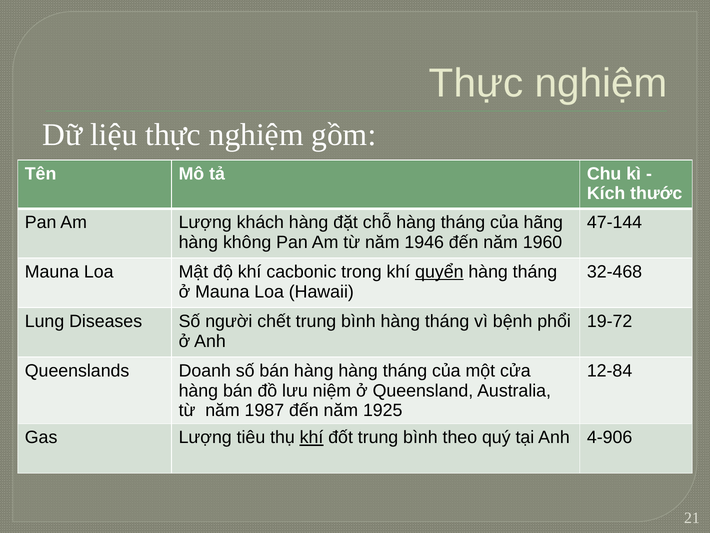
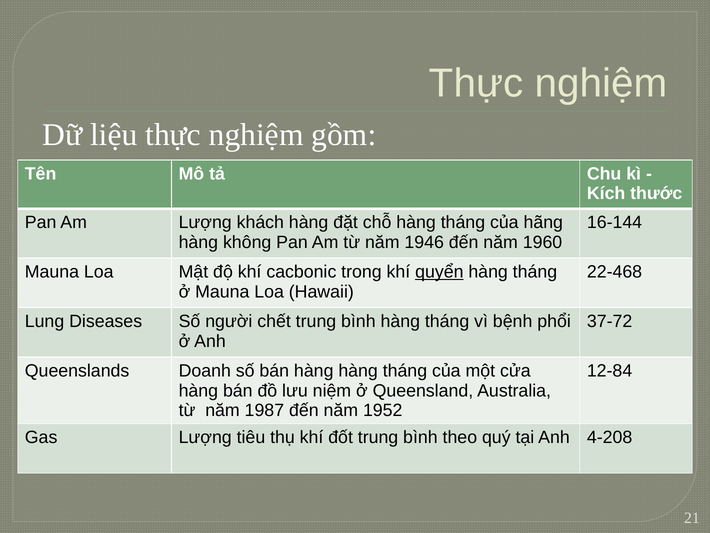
47-144: 47-144 -> 16-144
32-468: 32-468 -> 22-468
19-72: 19-72 -> 37-72
1925: 1925 -> 1952
khí at (312, 437) underline: present -> none
4-906: 4-906 -> 4-208
